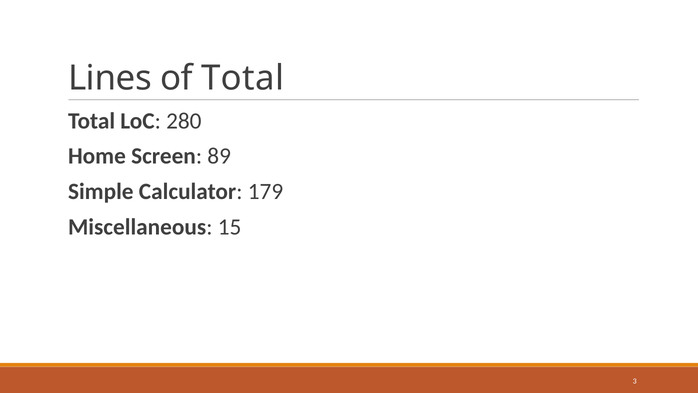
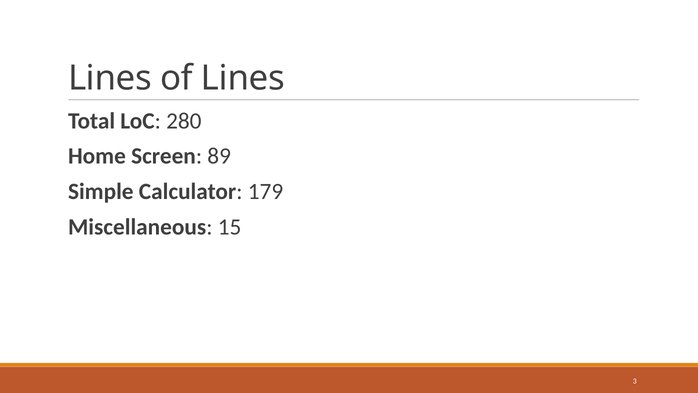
of Total: Total -> Lines
